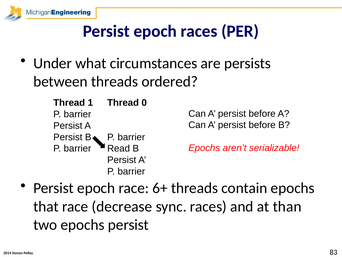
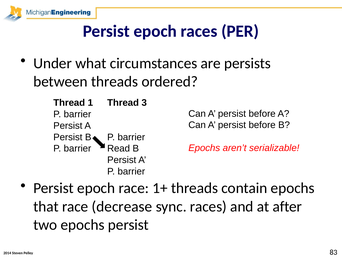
0: 0 -> 3
6+: 6+ -> 1+
than: than -> after
